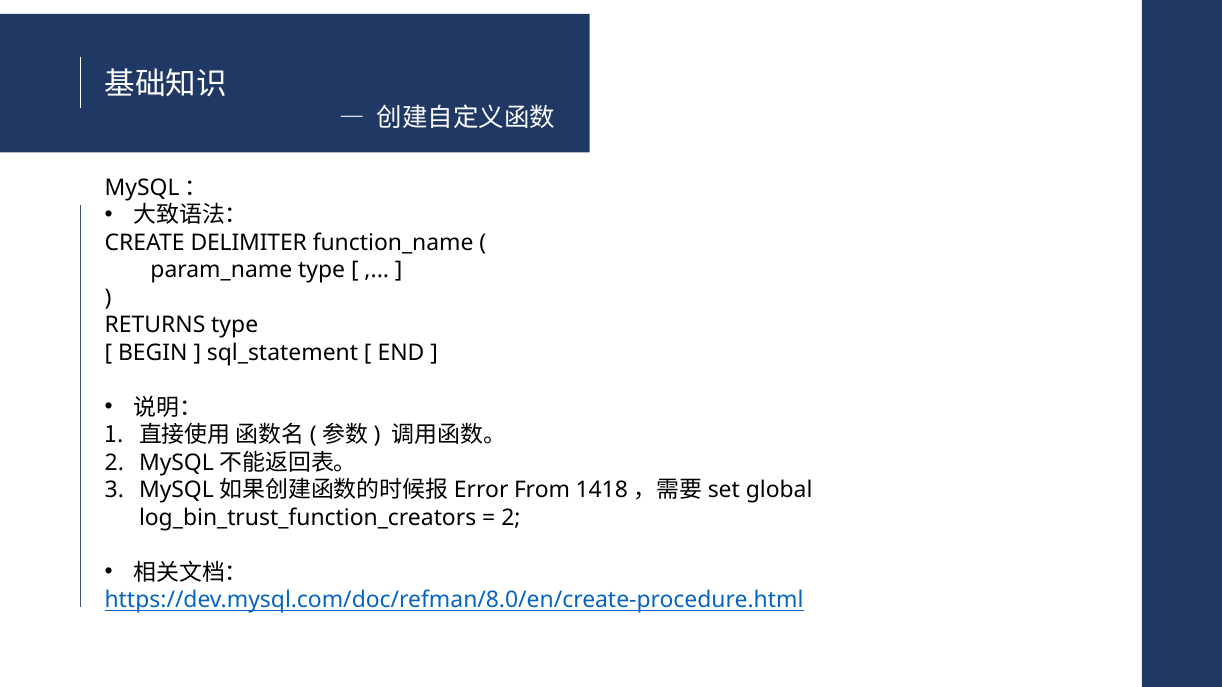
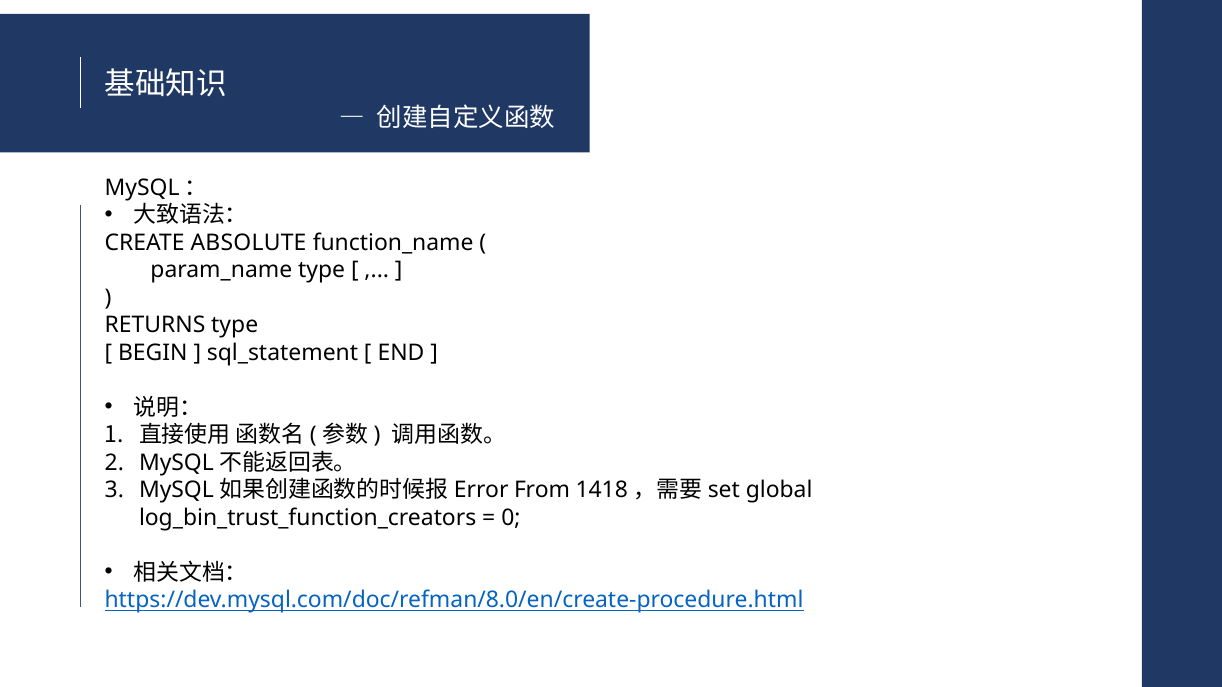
DELIMITER: DELIMITER -> ABSOLUTE
2 at (511, 518): 2 -> 0
